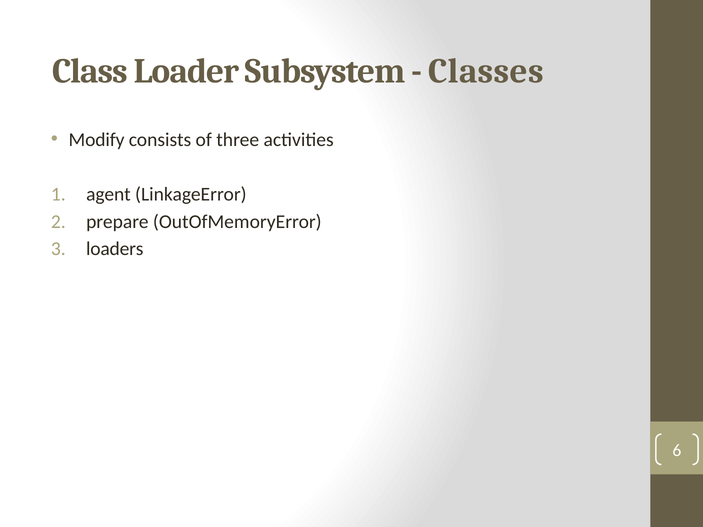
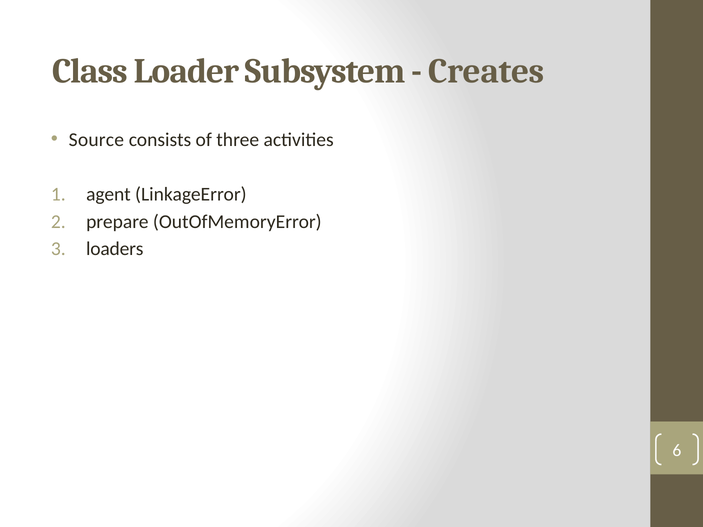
Classes: Classes -> Creates
Modify: Modify -> Source
